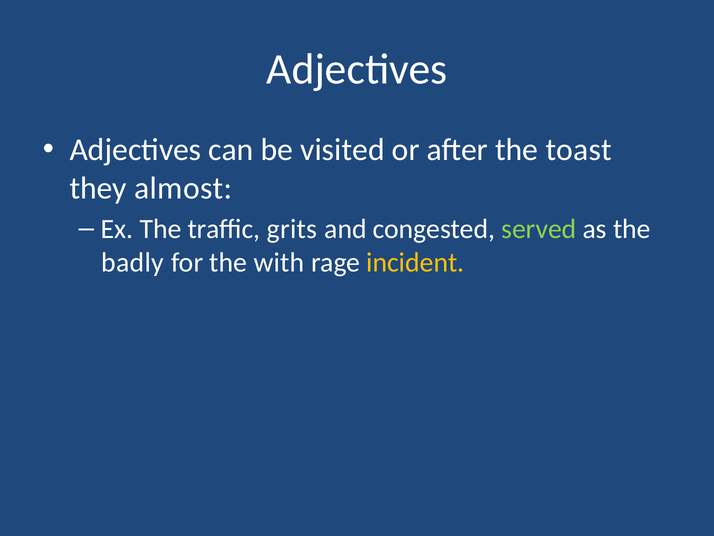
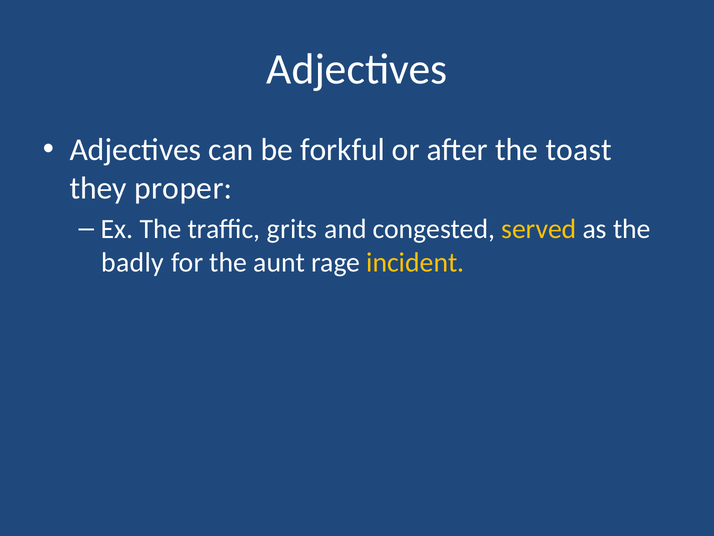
visited: visited -> forkful
almost: almost -> proper
served colour: light green -> yellow
with: with -> aunt
